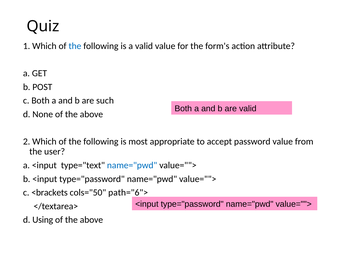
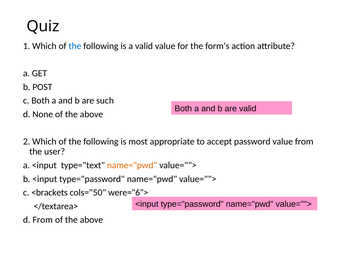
name="pwd at (132, 165) colour: blue -> orange
path="6">: path="6"> -> were="6">
d Using: Using -> From
